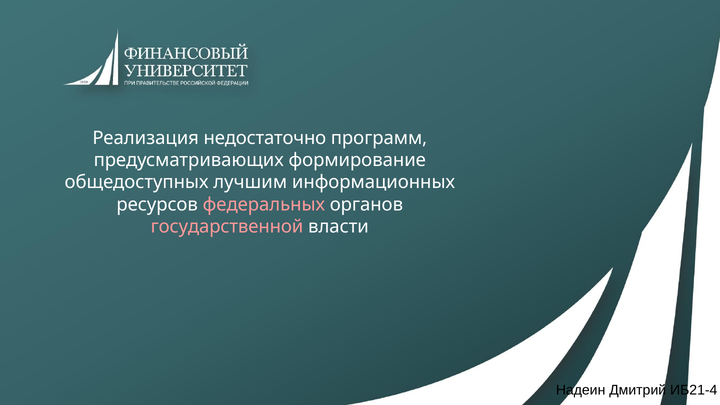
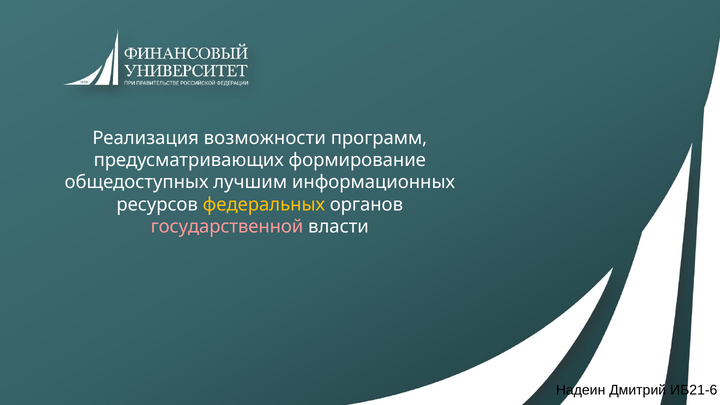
недостаточно: недостаточно -> возможности
федеральных colour: pink -> yellow
ИБ21-4: ИБ21-4 -> ИБ21-6
